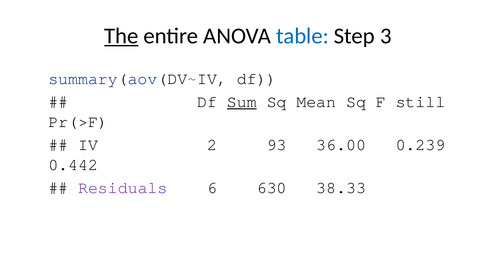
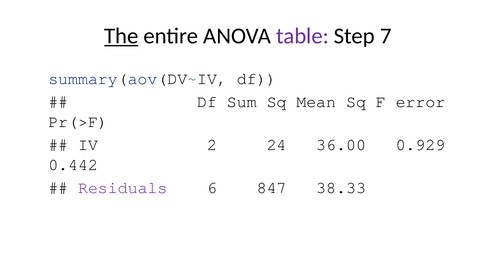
table colour: blue -> purple
3: 3 -> 7
Sum underline: present -> none
still: still -> error
93: 93 -> 24
0.239: 0.239 -> 0.929
630: 630 -> 847
